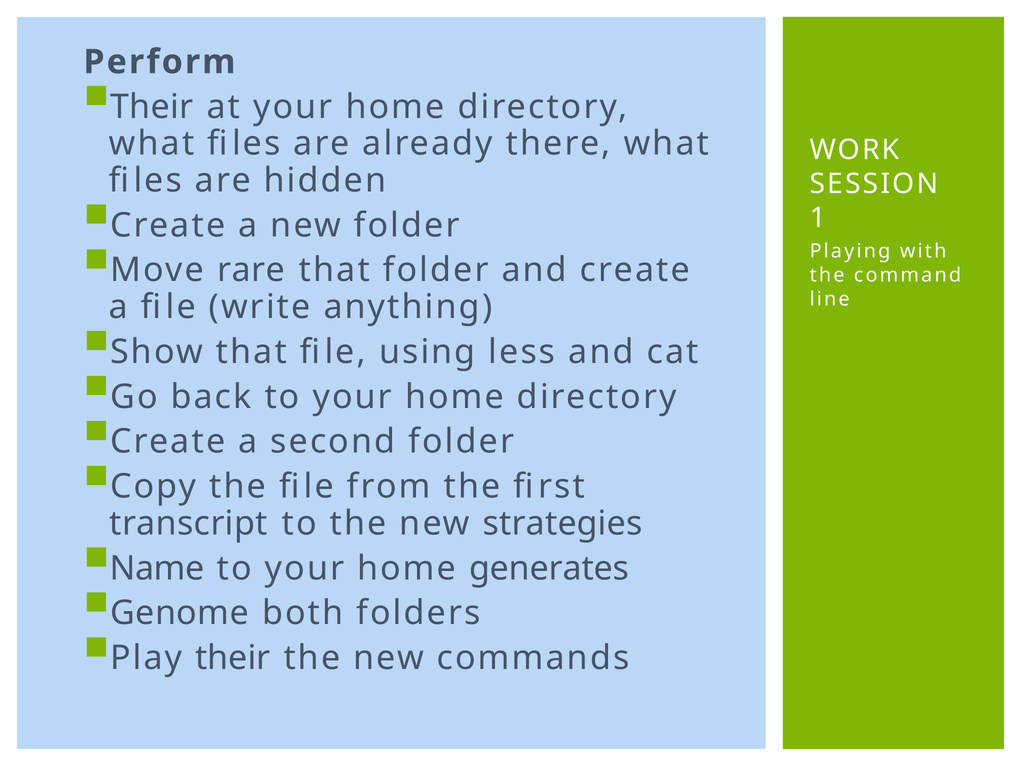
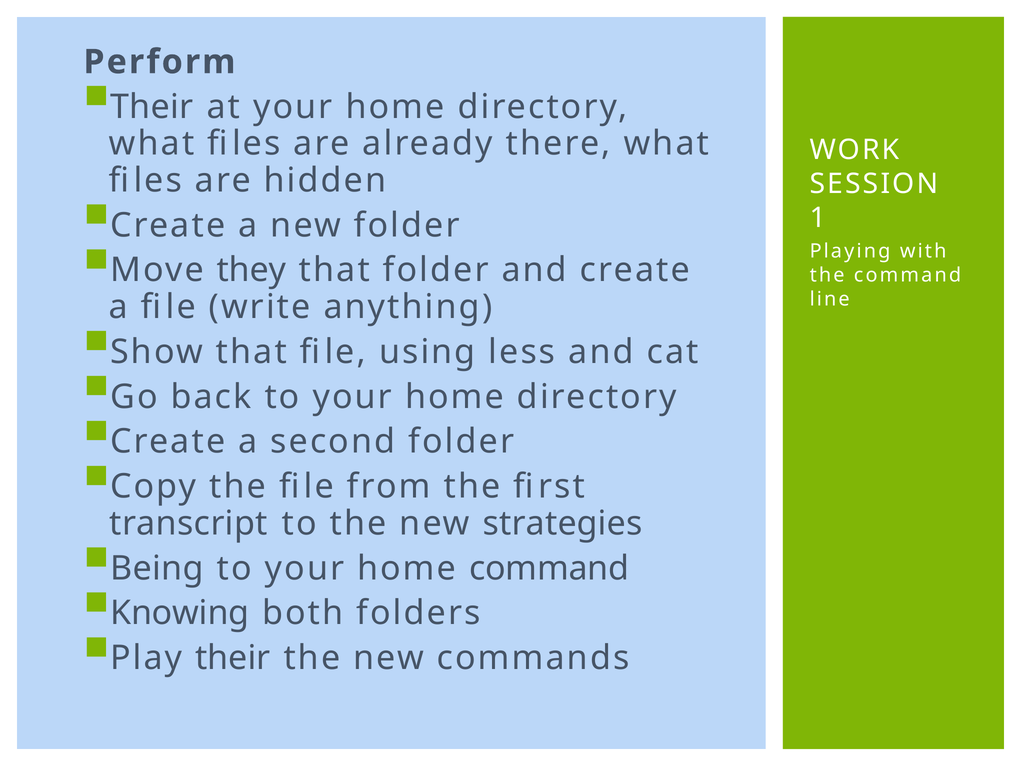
rare: rare -> they
Name: Name -> Being
home generates: generates -> command
Genome: Genome -> Knowing
